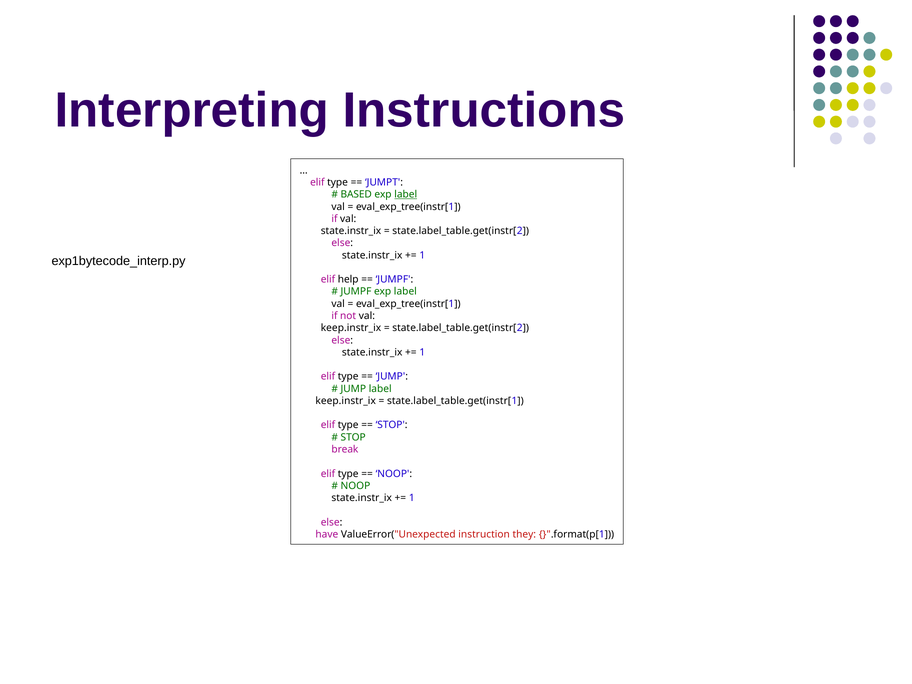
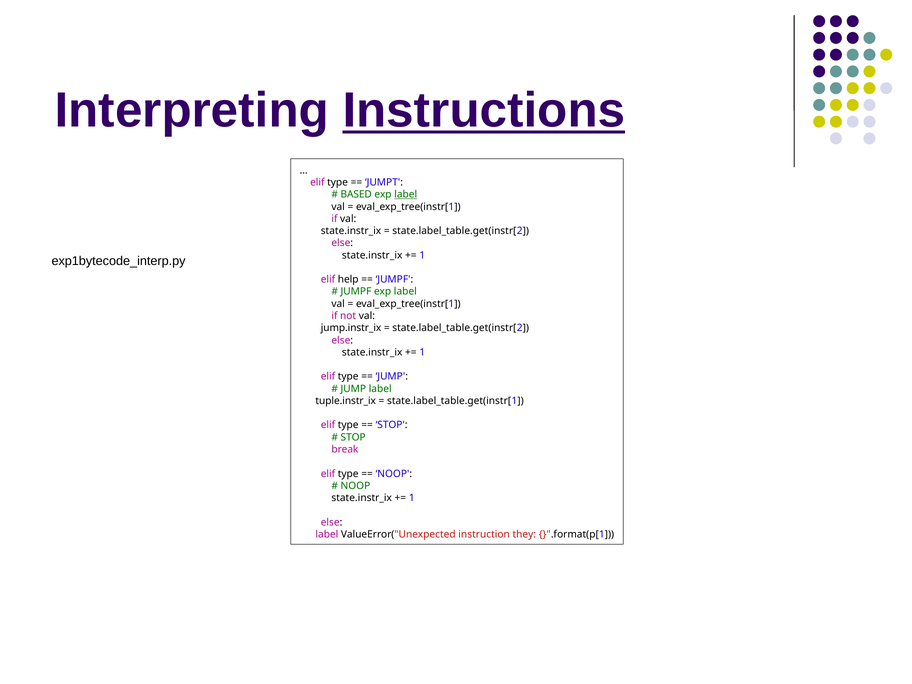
Instructions underline: none -> present
keep.instr_ix at (351, 328): keep.instr_ix -> jump.instr_ix
keep.instr_ix at (346, 401): keep.instr_ix -> tuple.instr_ix
have at (327, 534): have -> label
